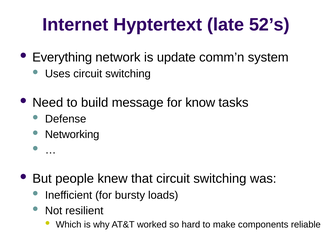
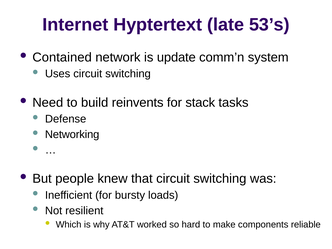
52’s: 52’s -> 53’s
Everything: Everything -> Contained
message: message -> reinvents
know: know -> stack
